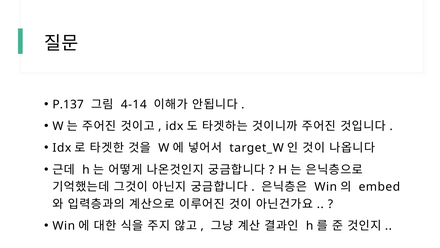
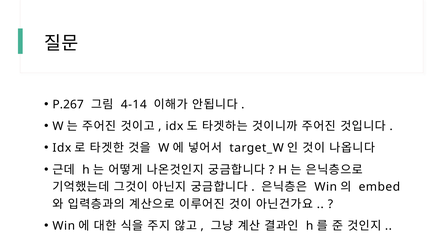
P.137: P.137 -> P.267
